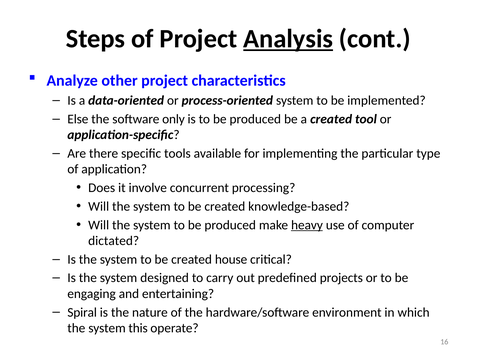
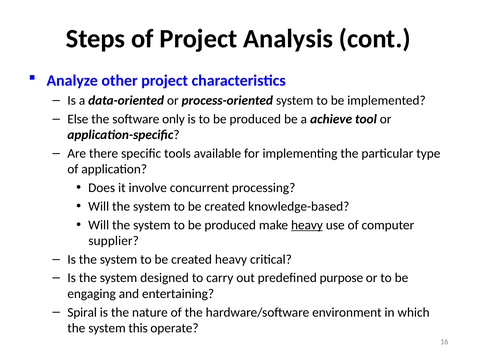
Analysis underline: present -> none
a created: created -> achieve
dictated: dictated -> supplier
created house: house -> heavy
projects: projects -> purpose
